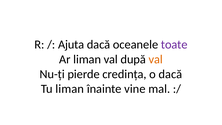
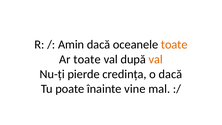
Ajuta: Ajuta -> Amin
toate at (174, 44) colour: purple -> orange
Ar liman: liman -> toate
Tu liman: liman -> poate
